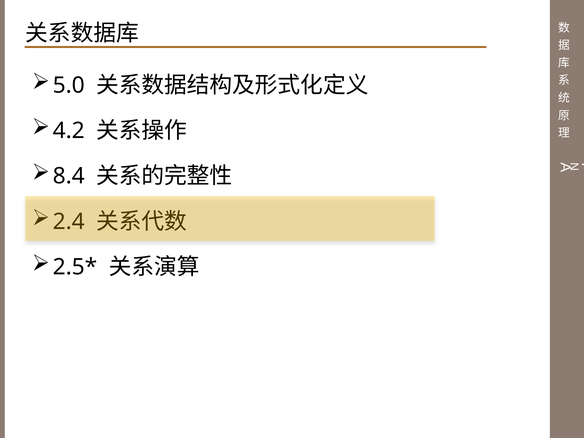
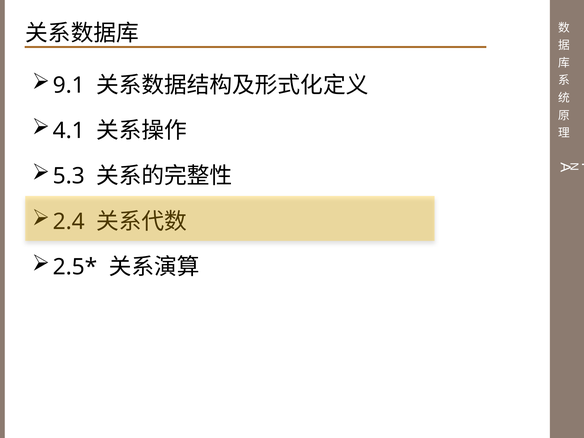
5.0: 5.0 -> 9.1
4.2: 4.2 -> 4.1
8.4: 8.4 -> 5.3
